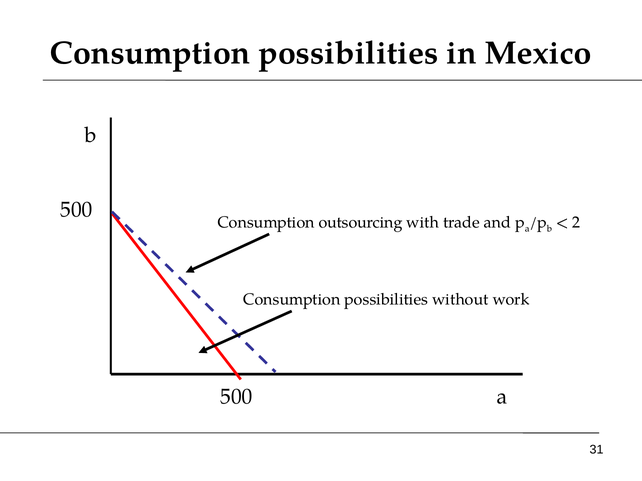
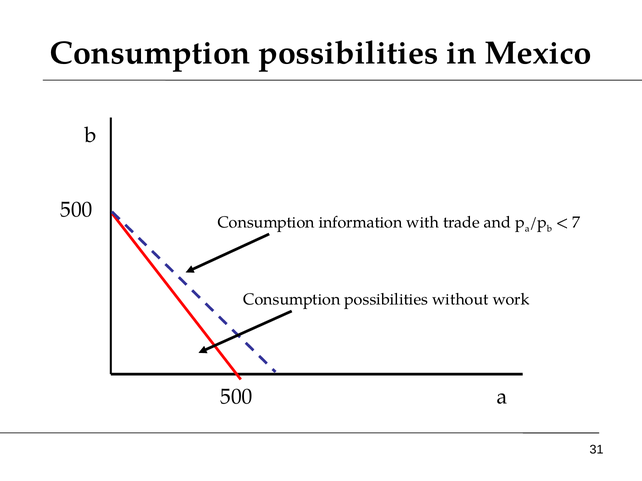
outsourcing: outsourcing -> information
2: 2 -> 7
